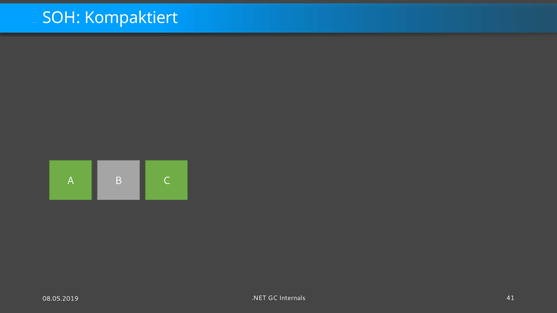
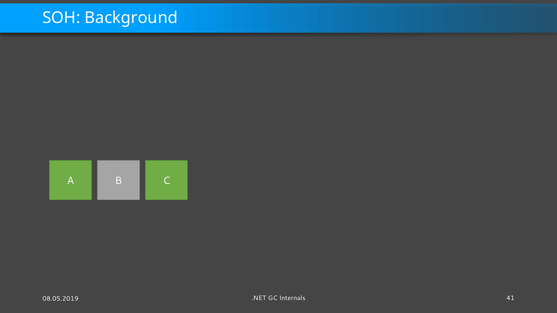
Kompaktiert: Kompaktiert -> Background
